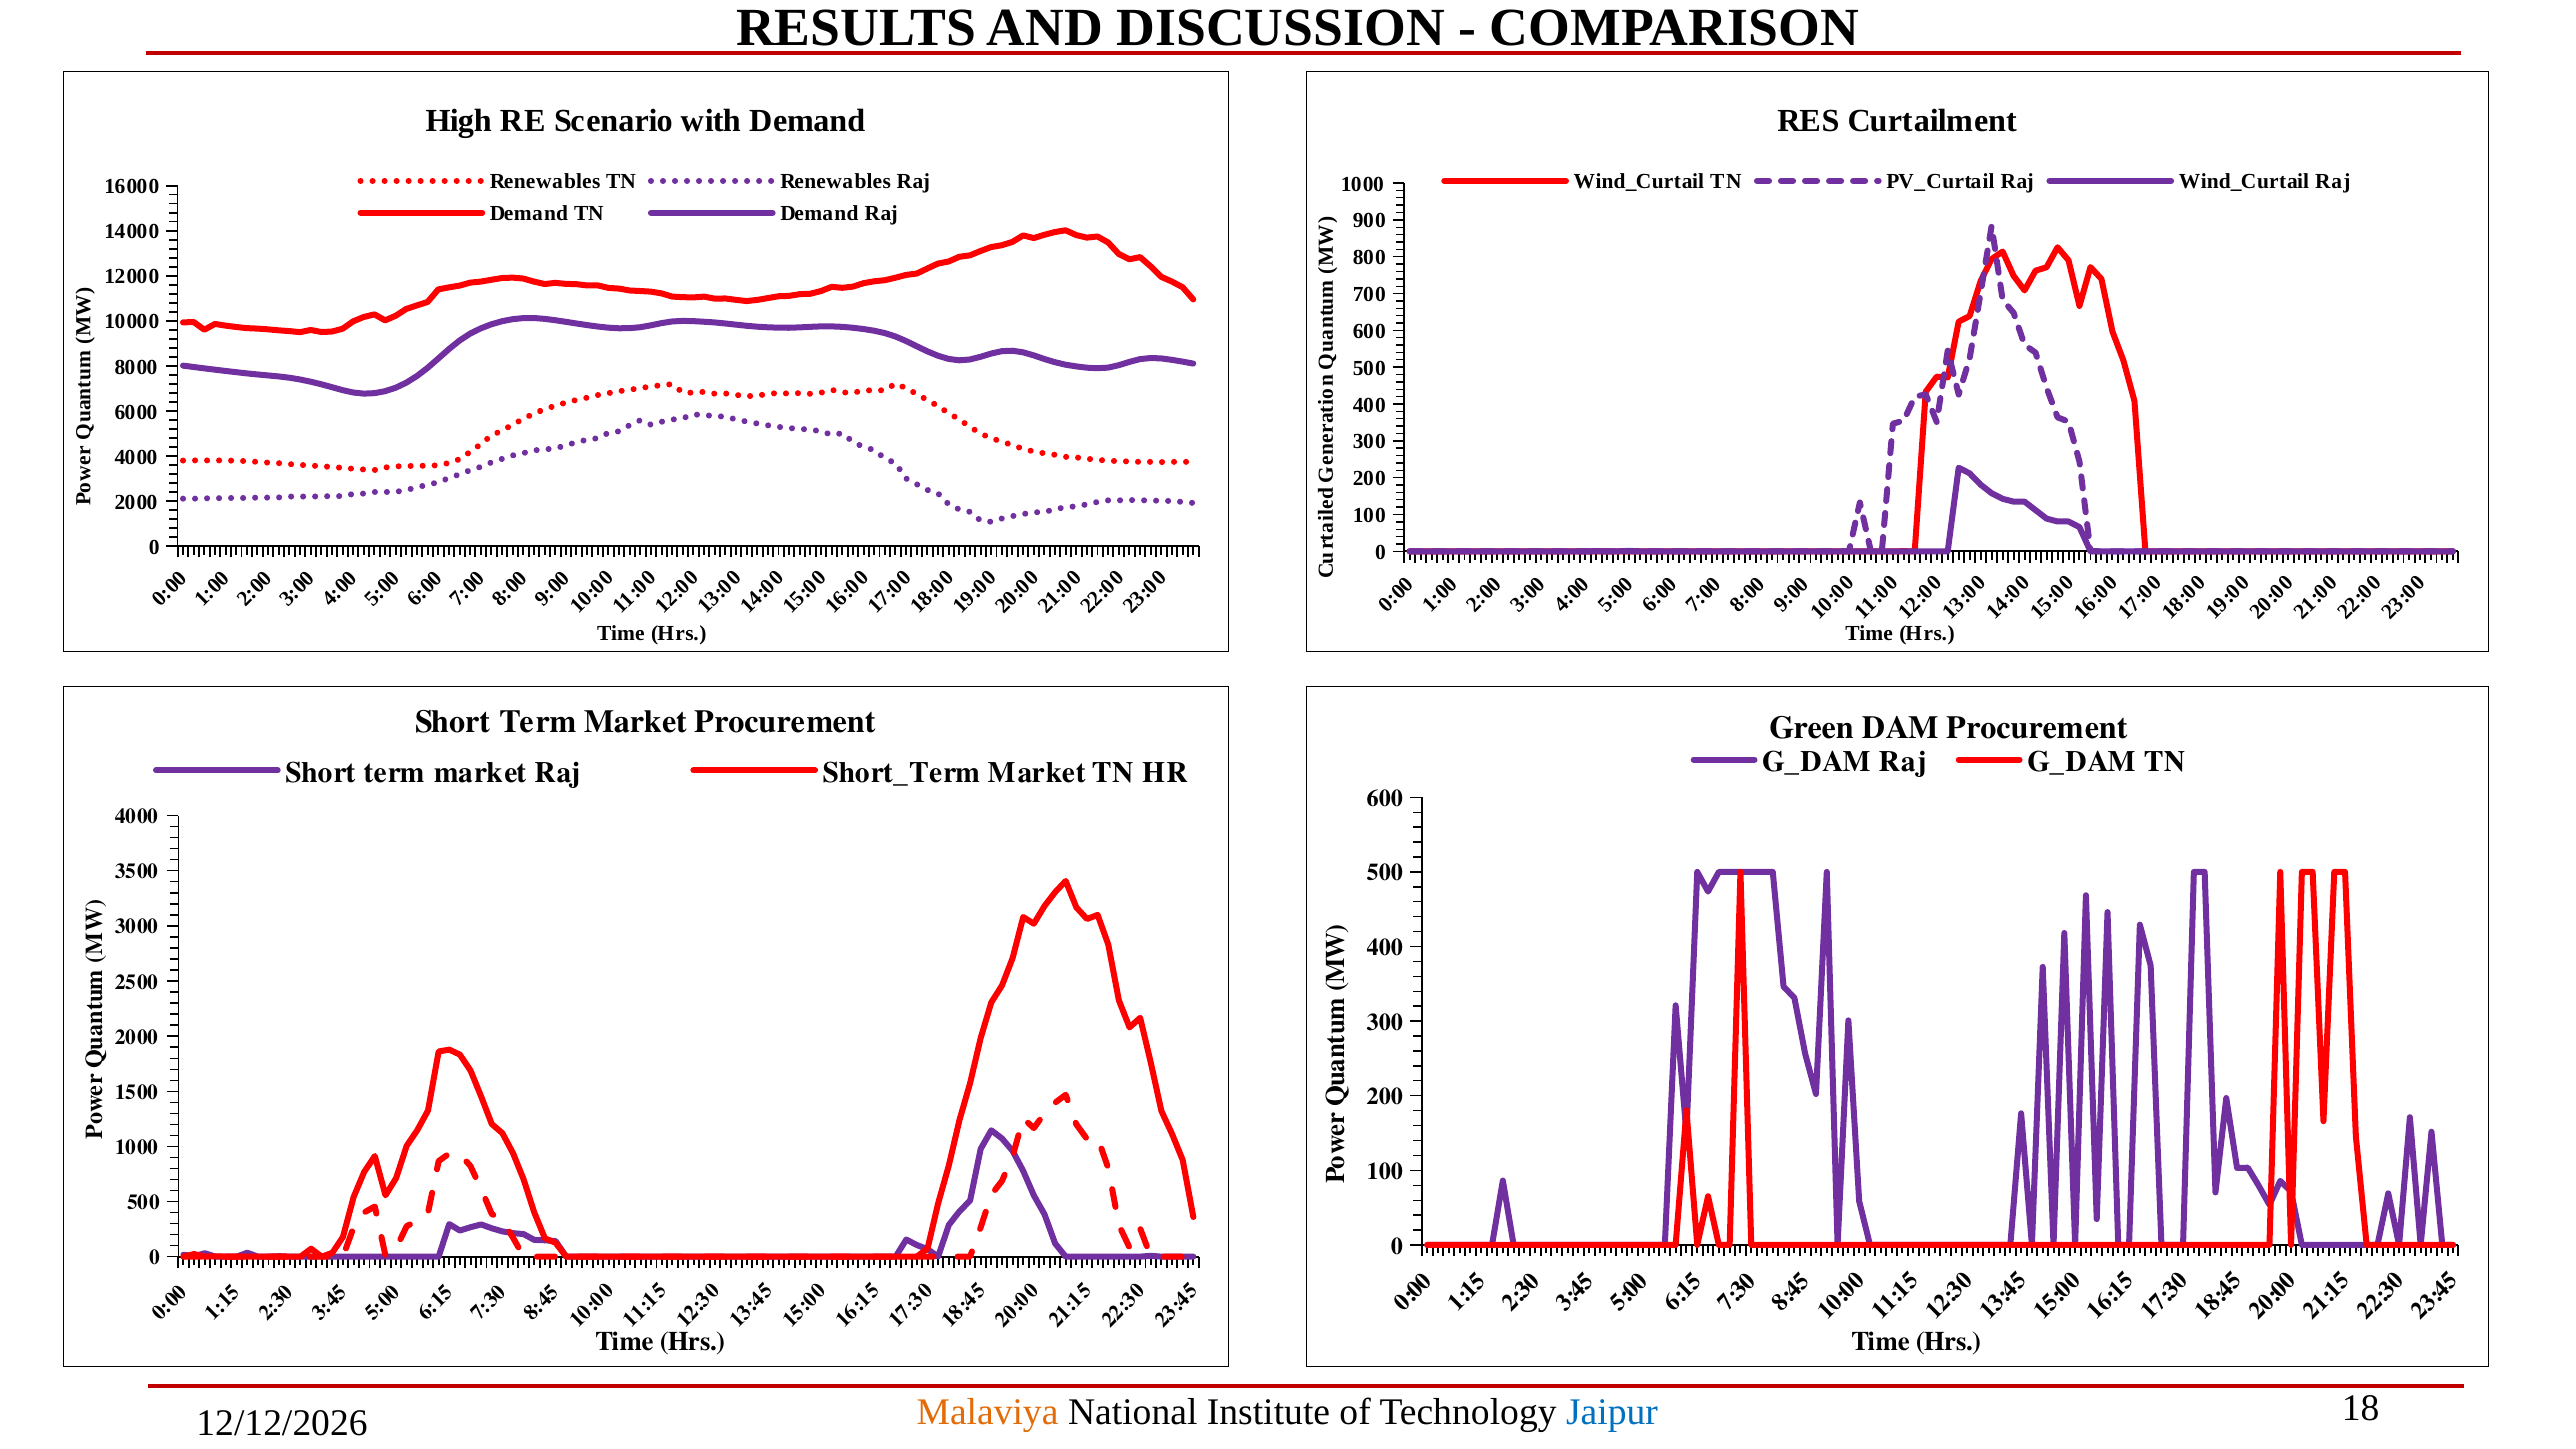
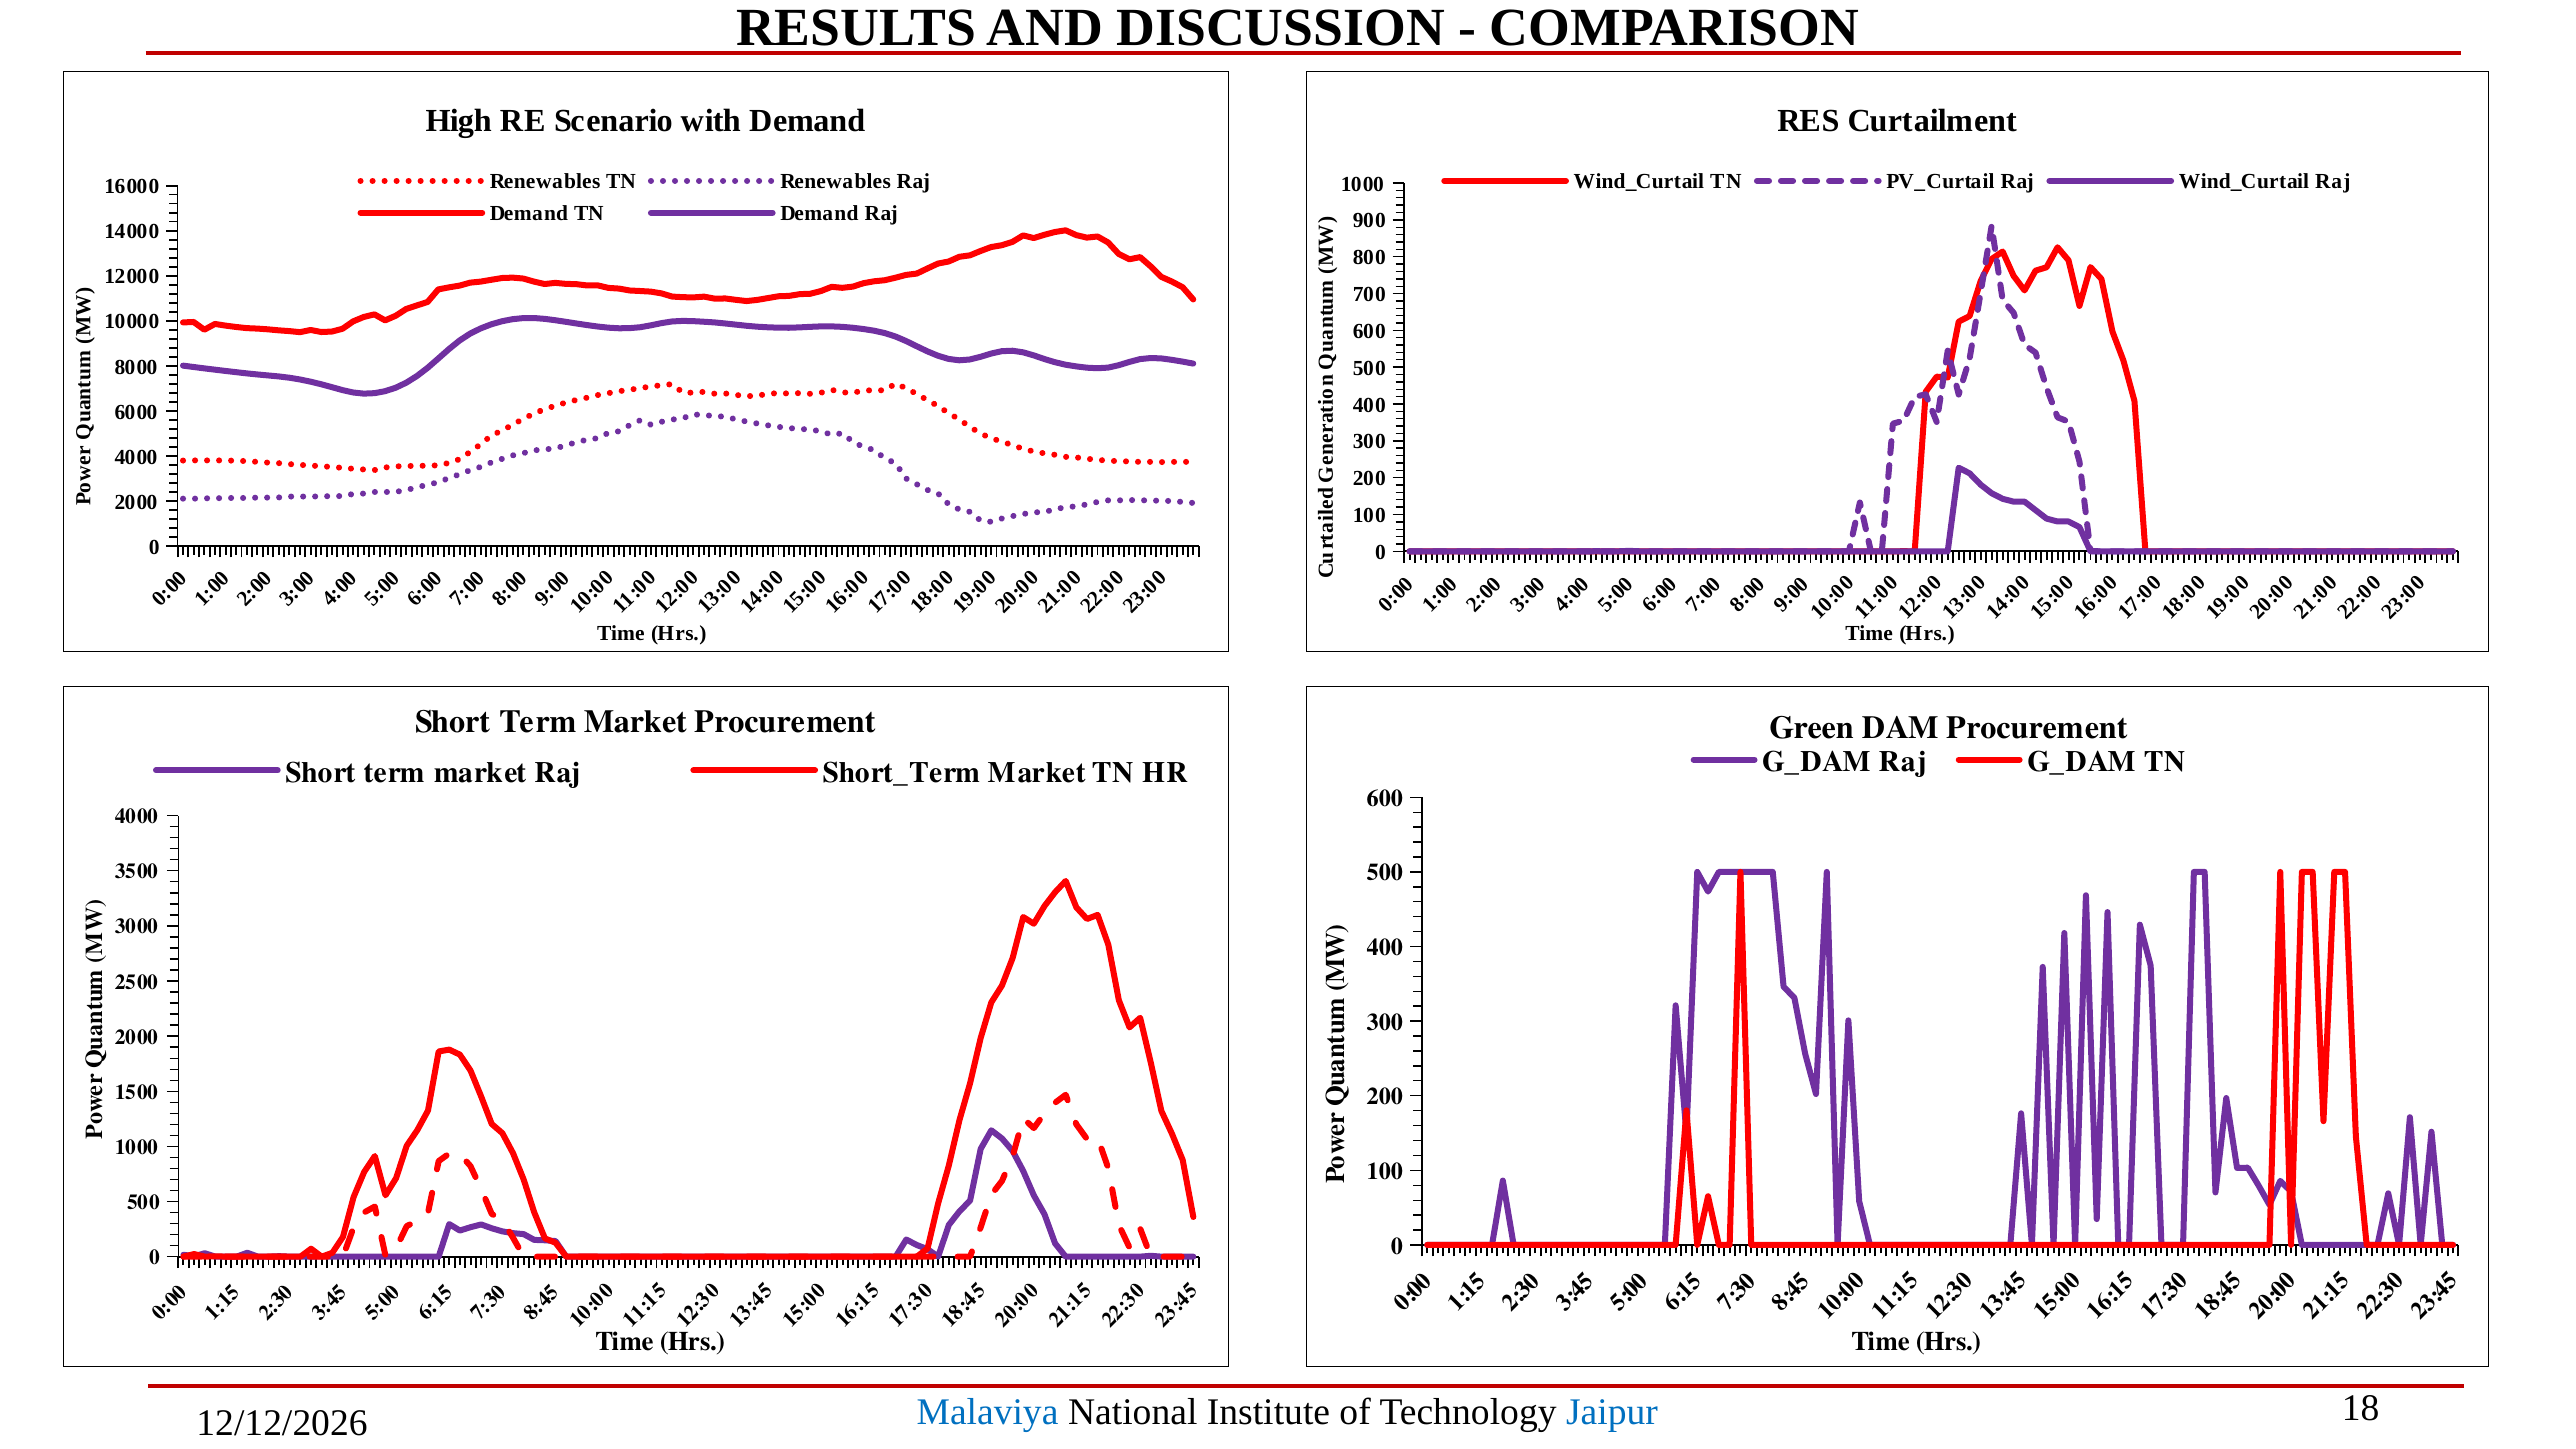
Malaviya colour: orange -> blue
